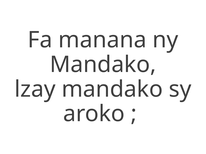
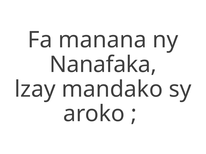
Mandako at (103, 65): Mandako -> Nanafaka
